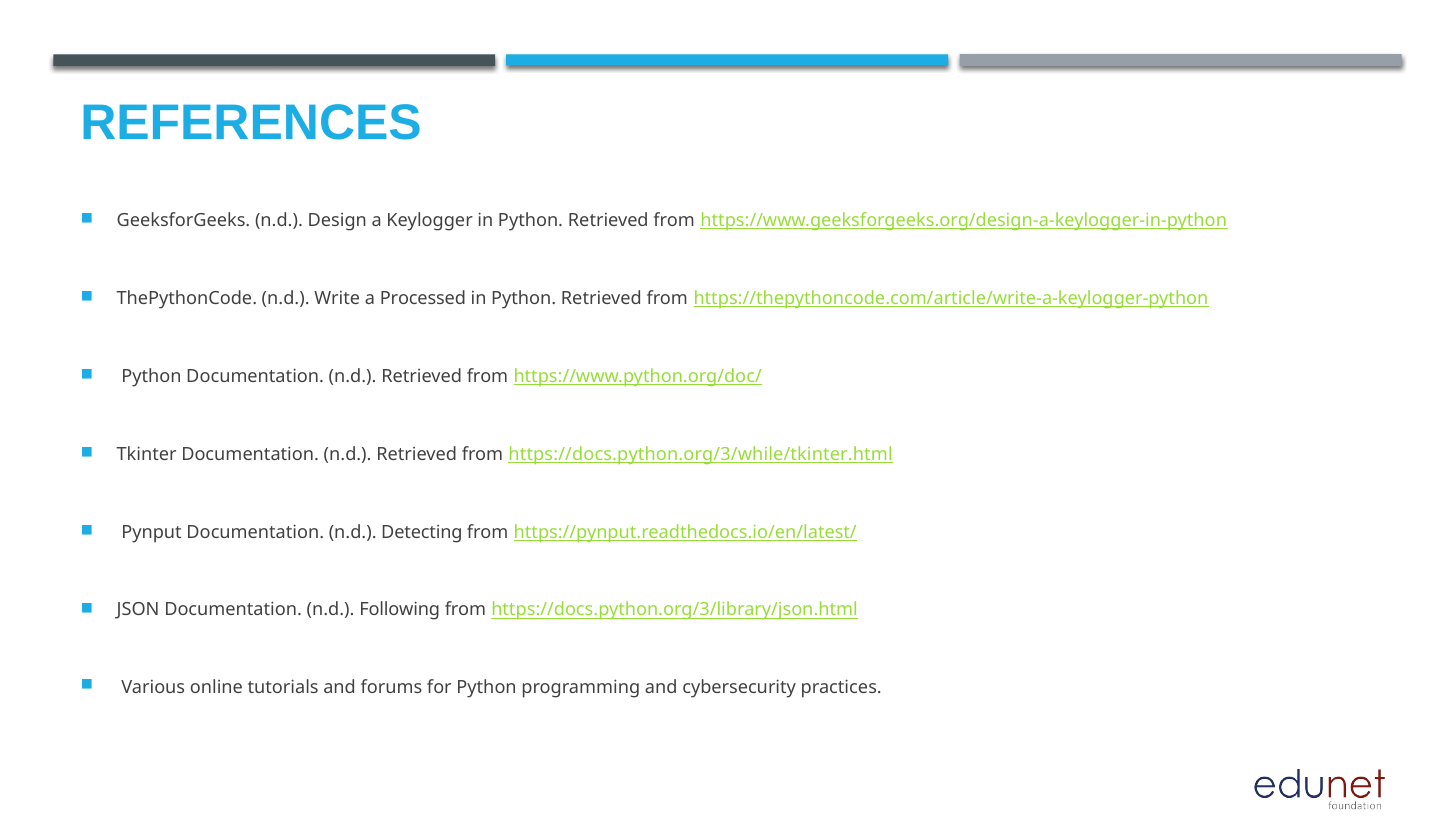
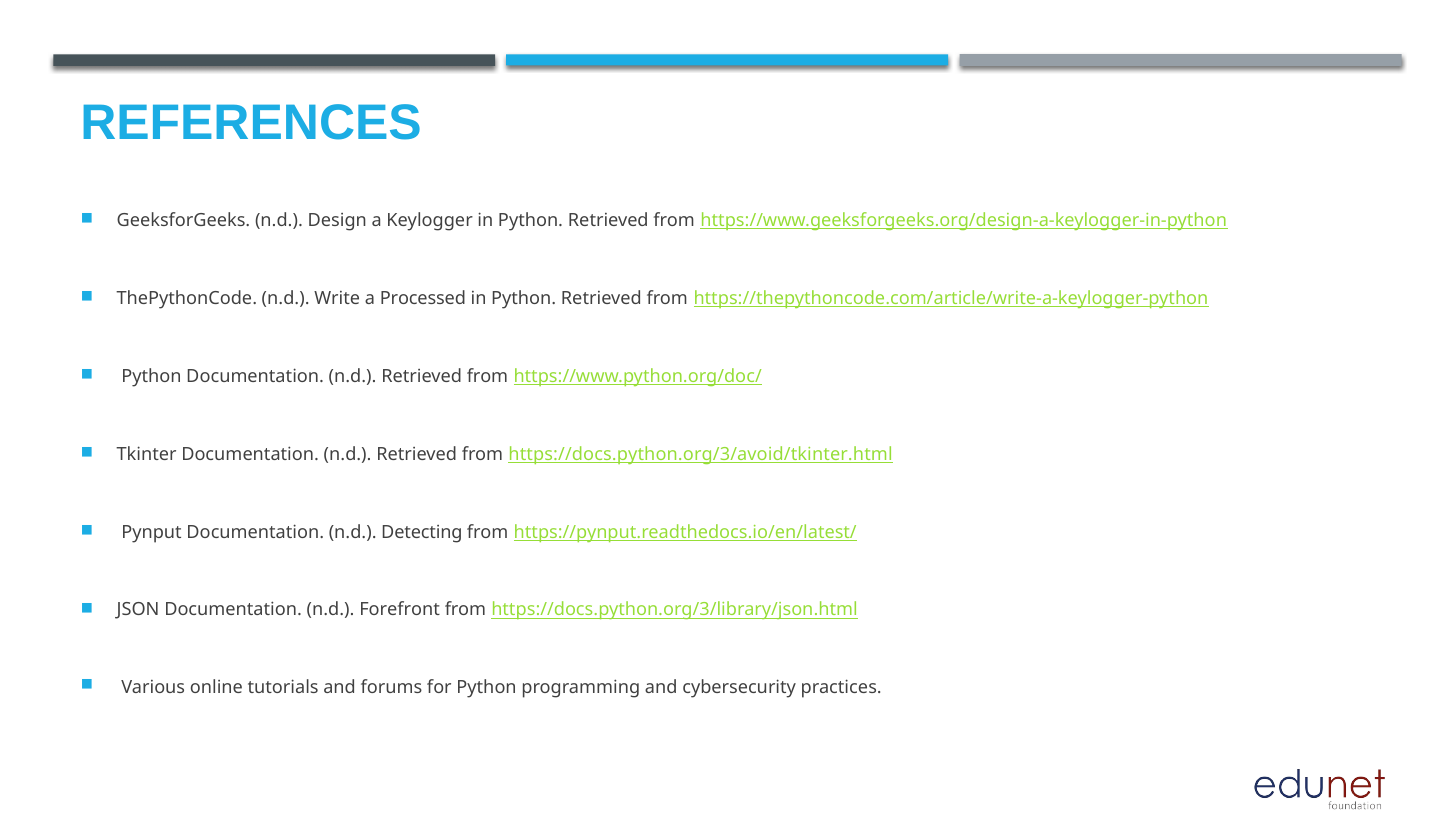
https://docs.python.org/3/while/tkinter.html: https://docs.python.org/3/while/tkinter.html -> https://docs.python.org/3/avoid/tkinter.html
Following: Following -> Forefront
